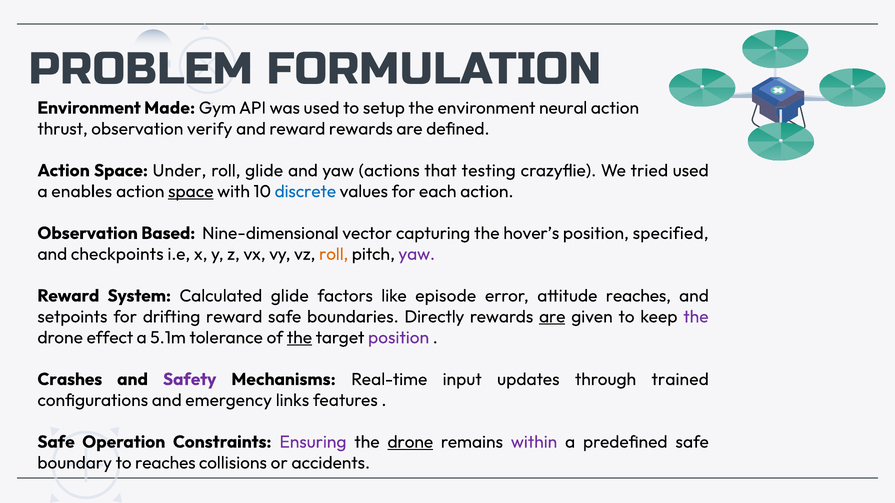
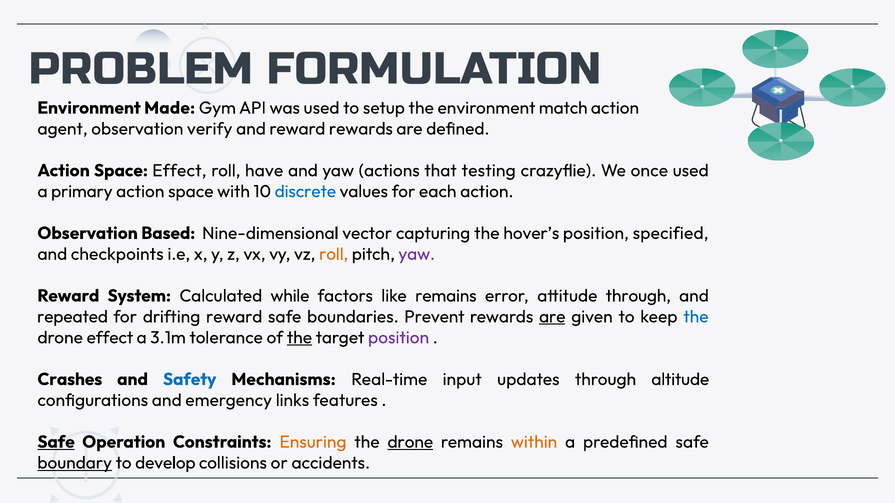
neural: neural -> match
thrust: thrust -> agent
Space Under: Under -> Effect
roll glide: glide -> have
tried: tried -> once
enables: enables -> primary
space at (191, 192) underline: present -> none
Calculated glide: glide -> while
like episode: episode -> remains
attitude reaches: reaches -> through
setpoints: setpoints -> repeated
Directly: Directly -> Prevent
the at (696, 317) colour: purple -> blue
5.1m: 5.1m -> 3.1m
Safety colour: purple -> blue
trained: trained -> altitude
Safe at (56, 442) underline: none -> present
Ensuring colour: purple -> orange
within colour: purple -> orange
boundary underline: none -> present
to reaches: reaches -> develop
